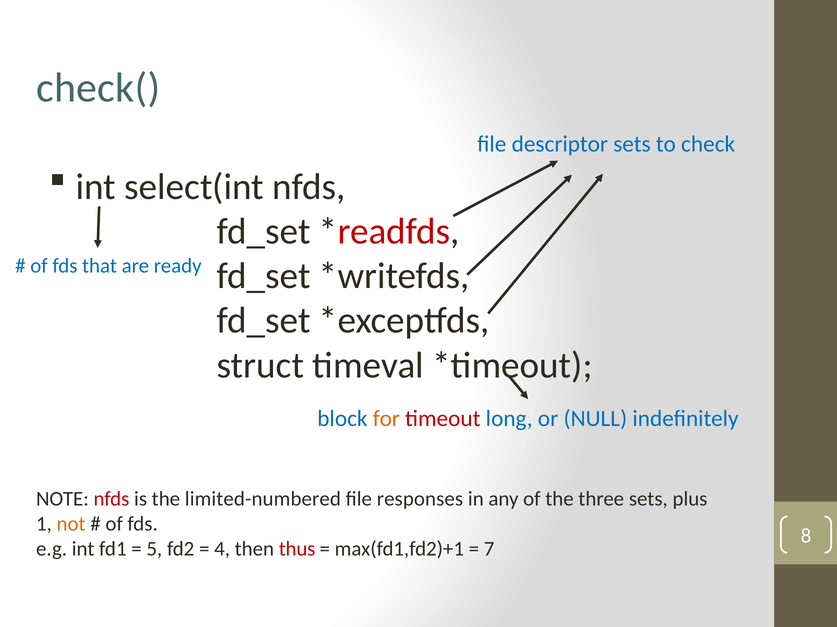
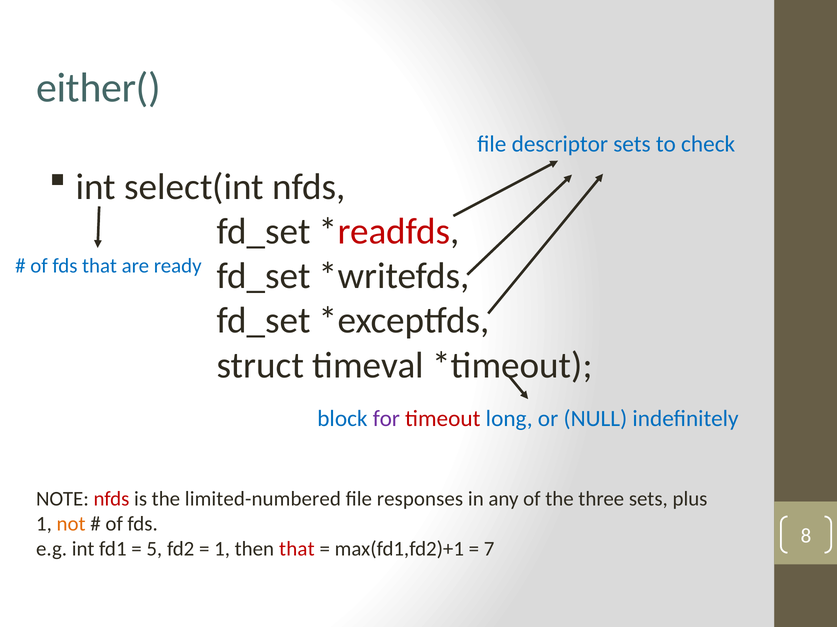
check(: check( -> either(
for colour: orange -> purple
4 at (222, 550): 4 -> 1
then thus: thus -> that
